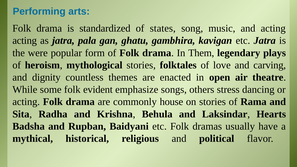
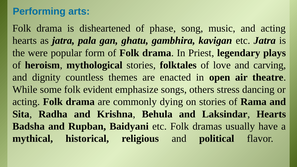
standardized: standardized -> disheartened
states: states -> phase
acting at (25, 41): acting -> hearts
Them: Them -> Priest
house: house -> dying
